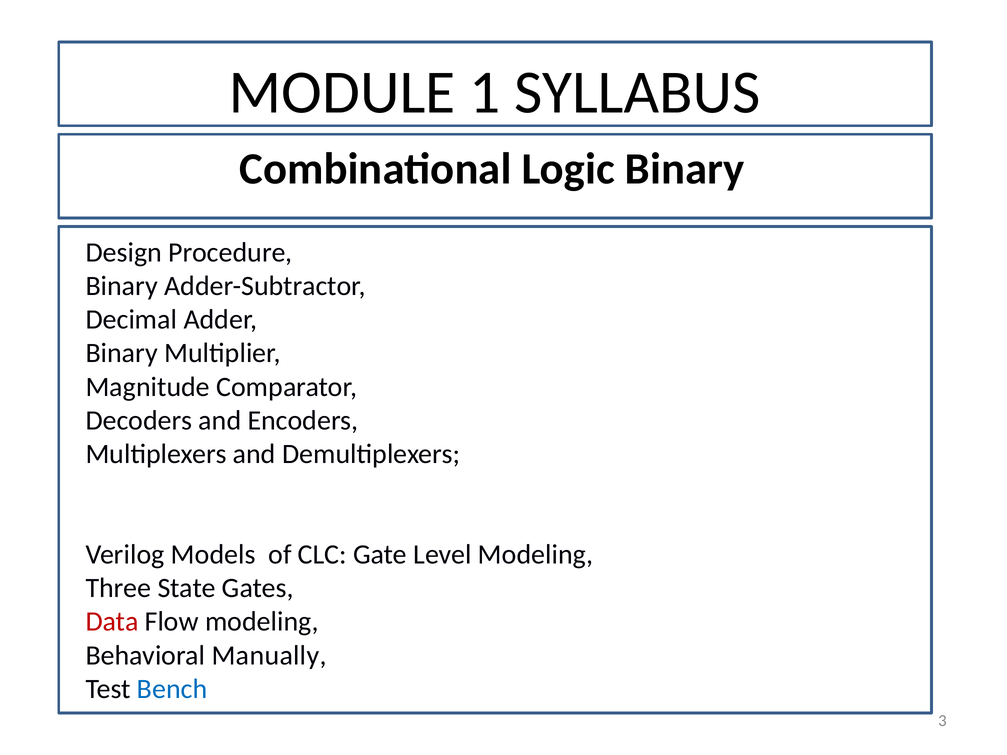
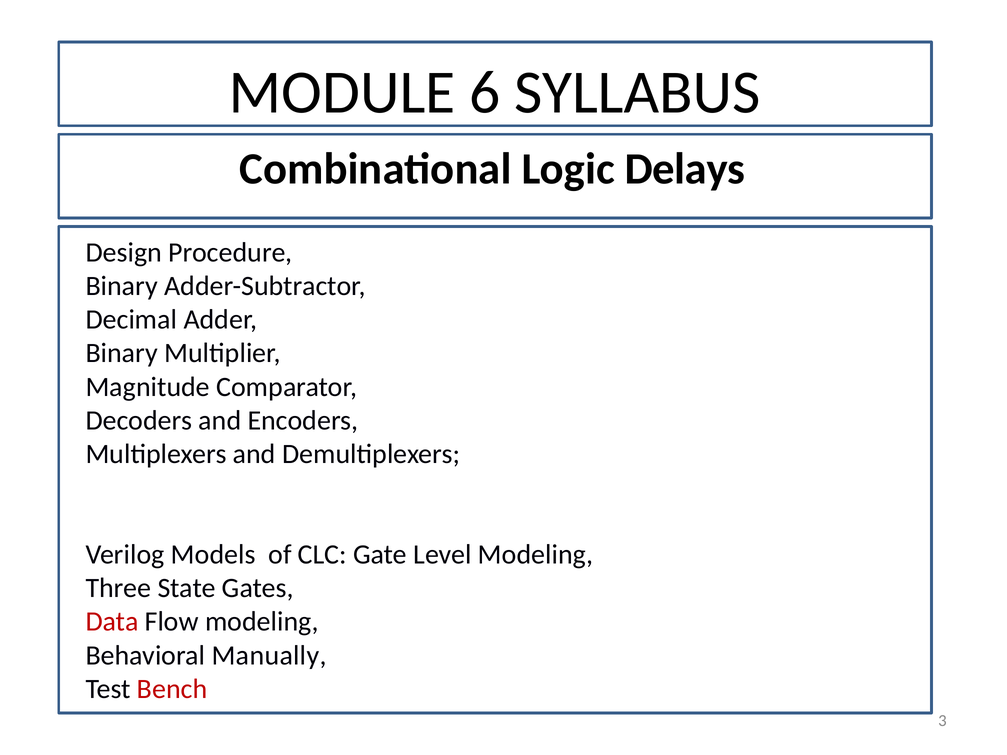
1: 1 -> 6
Logic Binary: Binary -> Delays
Bench colour: blue -> red
